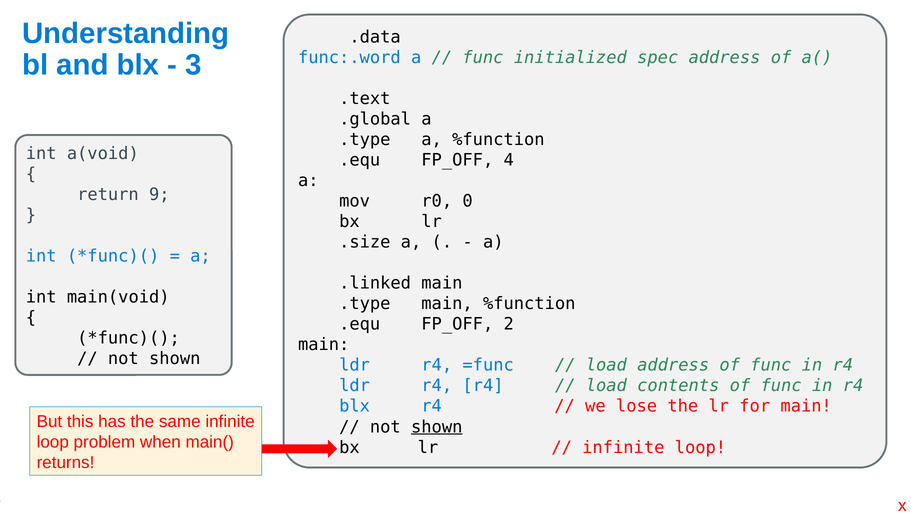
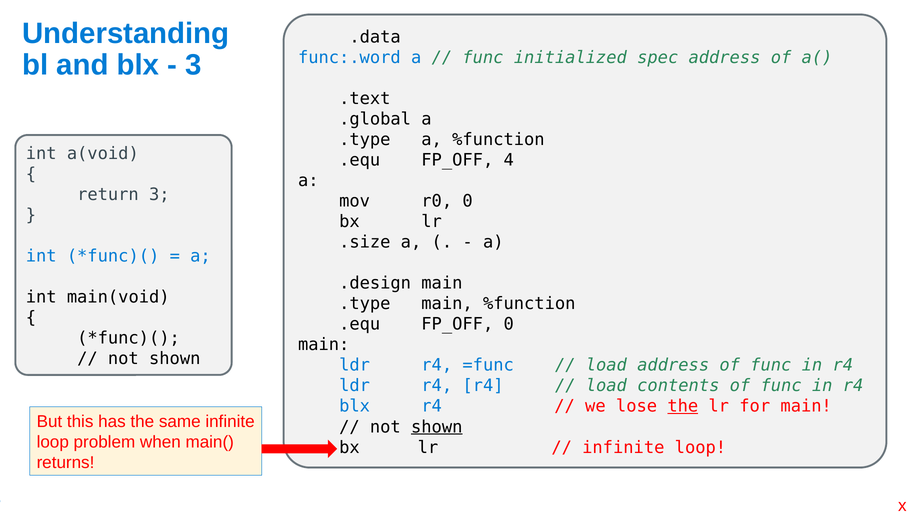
return 9: 9 -> 3
.linked: .linked -> .design
FP_OFF 2: 2 -> 0
the at (683, 406) underline: none -> present
